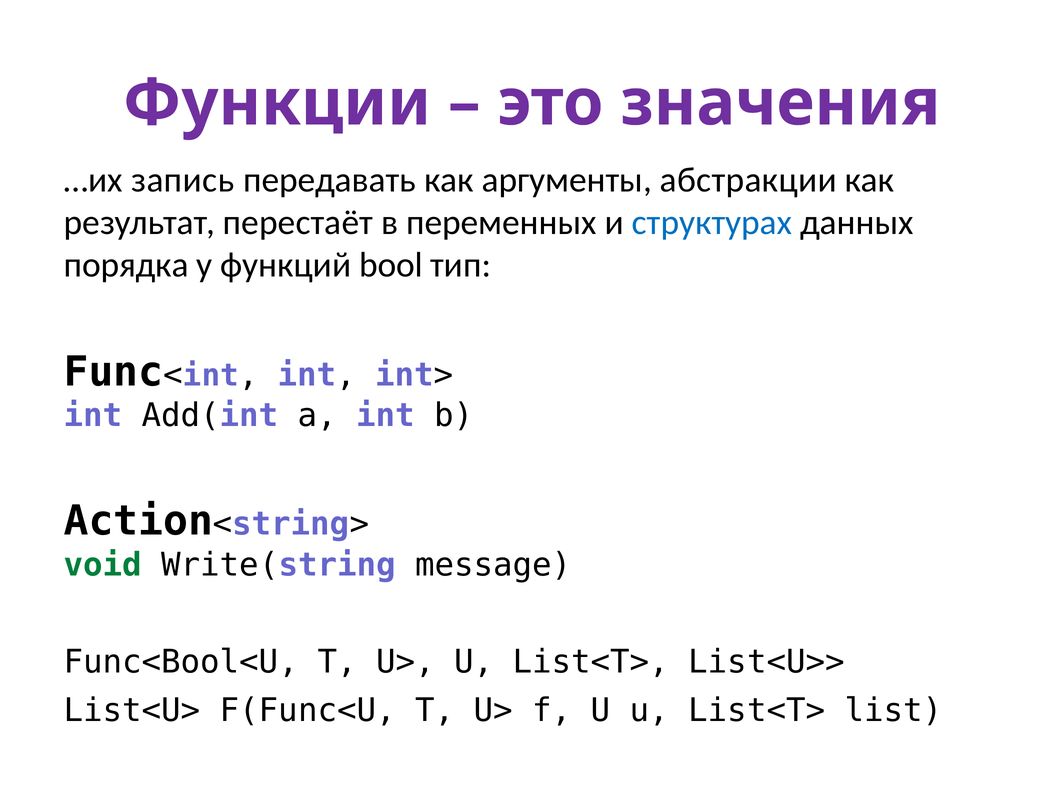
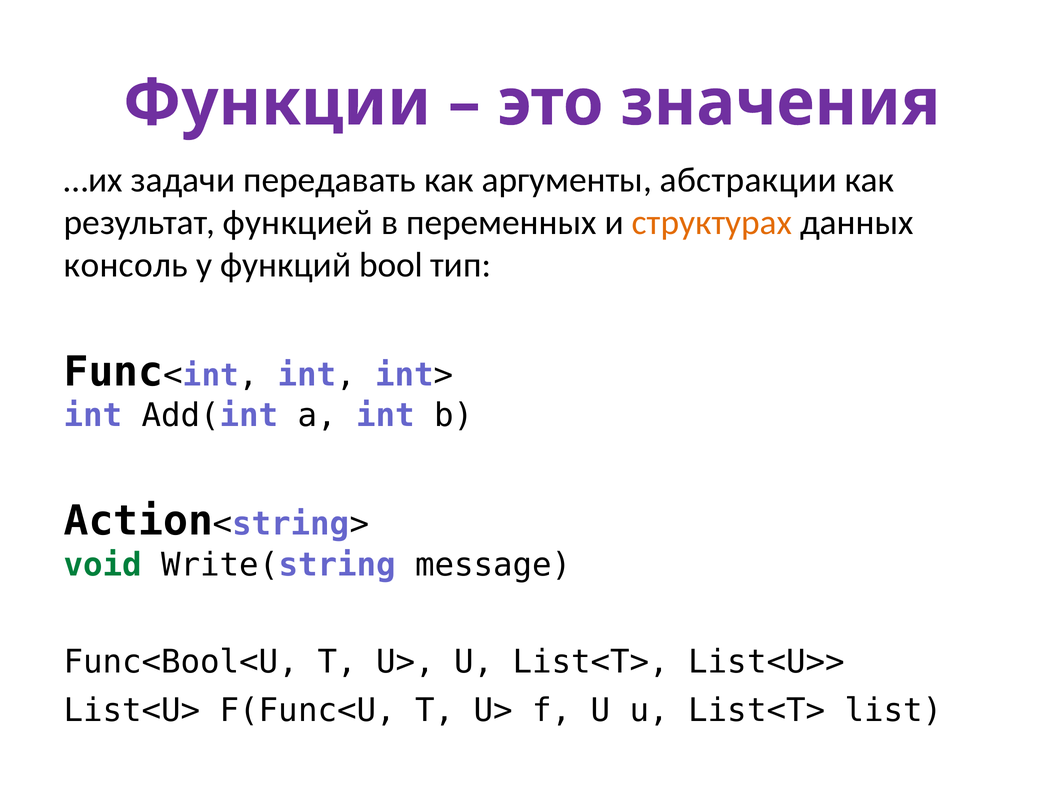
запись: запись -> задачи
перестаёт: перестаёт -> функцией
структурах colour: blue -> orange
порядка: порядка -> консоль
